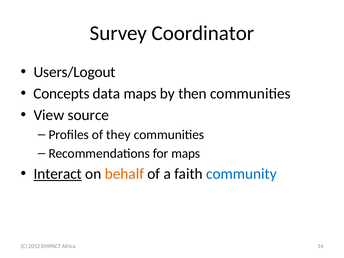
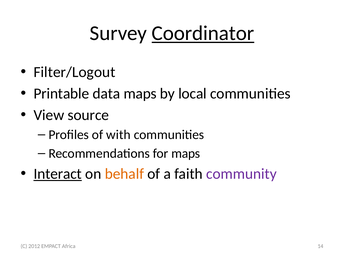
Coordinator underline: none -> present
Users/Logout: Users/Logout -> Filter/Logout
Concepts: Concepts -> Printable
then: then -> local
they: they -> with
community colour: blue -> purple
